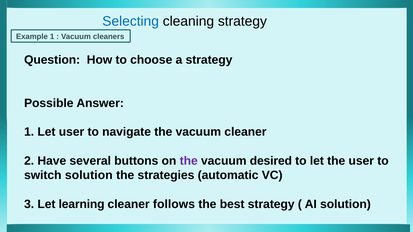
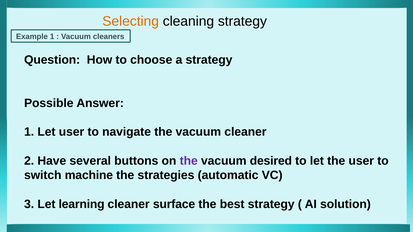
Selecting colour: blue -> orange
switch solution: solution -> machine
follows: follows -> surface
